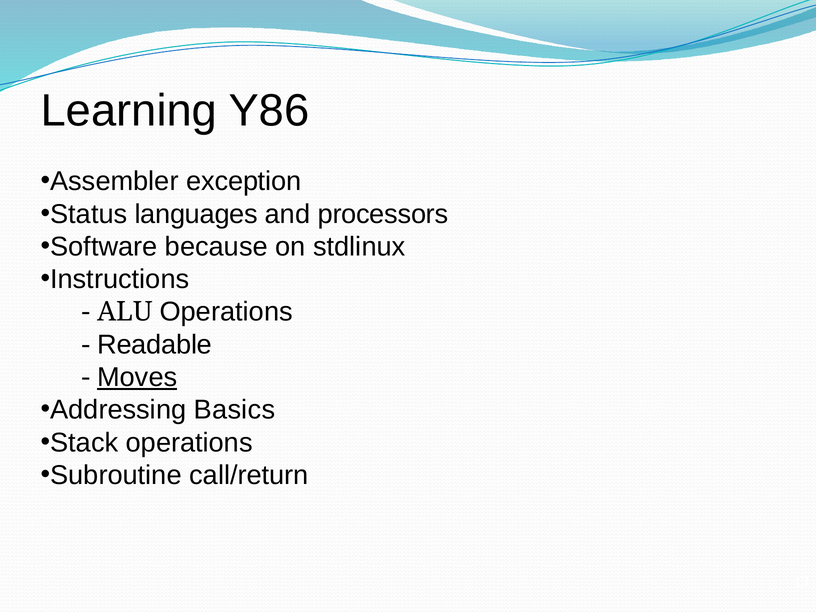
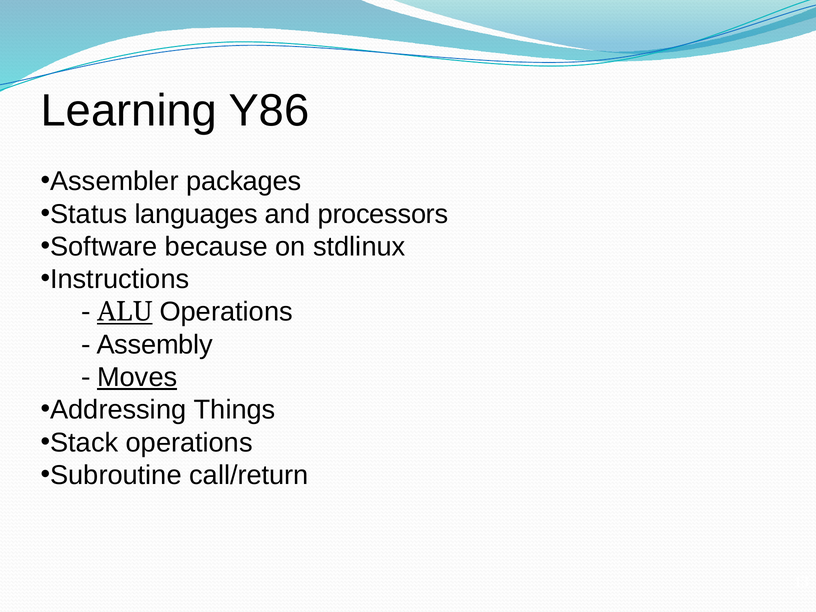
exception: exception -> packages
ALU underline: none -> present
Readable: Readable -> Assembly
Basics: Basics -> Things
